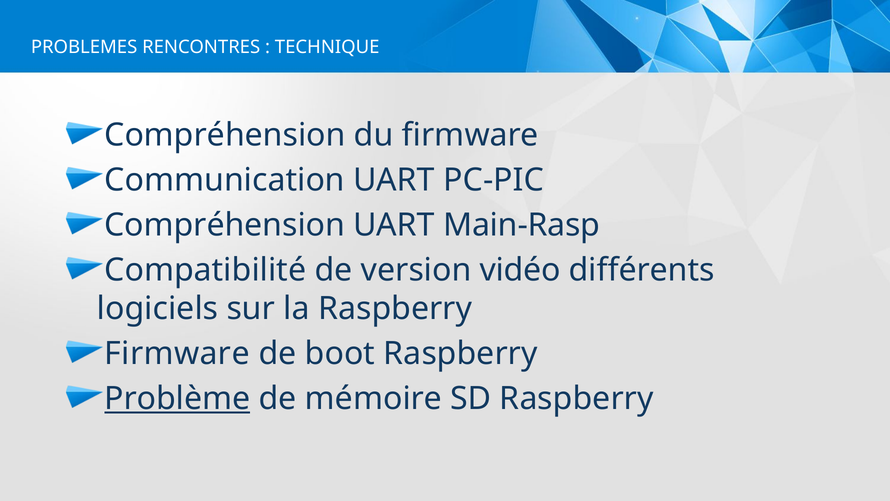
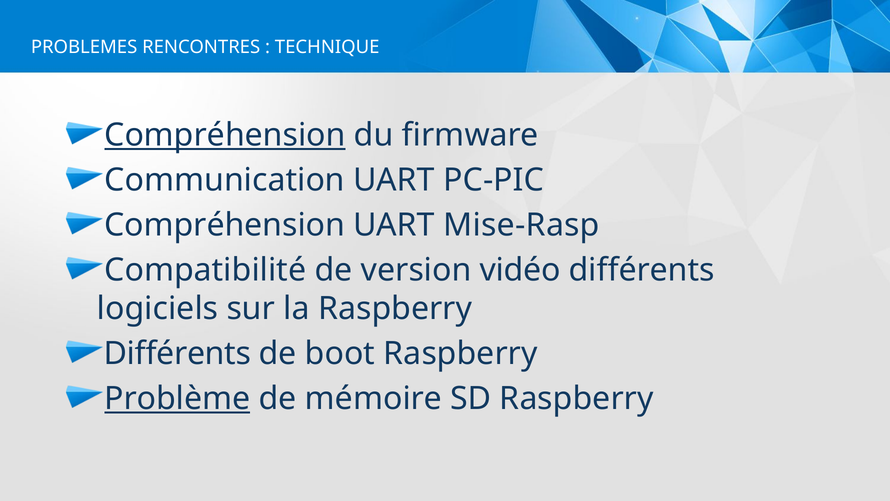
Compréhension at (225, 135) underline: none -> present
Main-Rasp: Main-Rasp -> Mise-Rasp
Firmware at (177, 353): Firmware -> Différents
